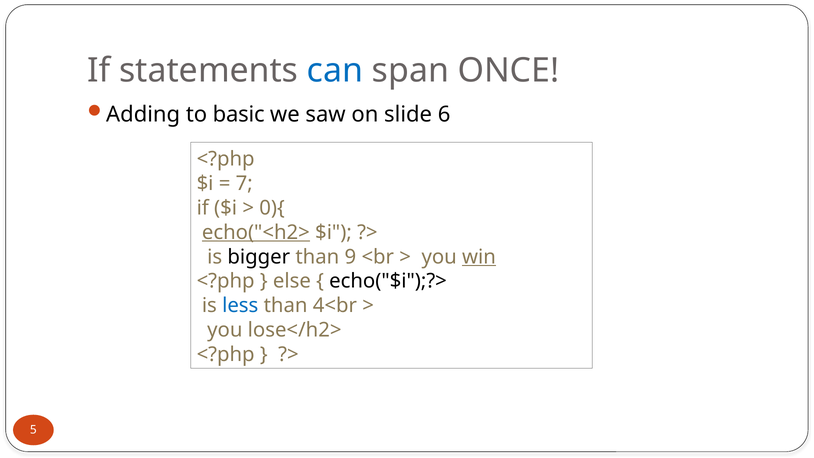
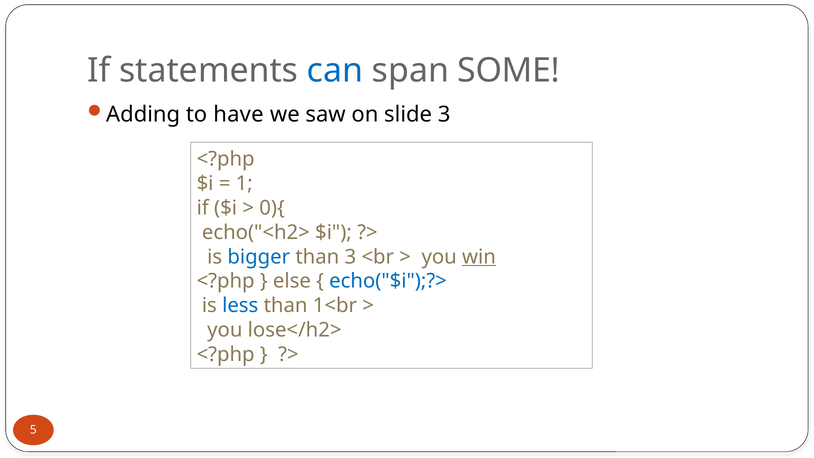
ONCE: ONCE -> SOME
basic: basic -> have
slide 6: 6 -> 3
7: 7 -> 1
echo("<h2> underline: present -> none
bigger colour: black -> blue
than 9: 9 -> 3
echo("$i");?> colour: black -> blue
4<br: 4<br -> 1<br
